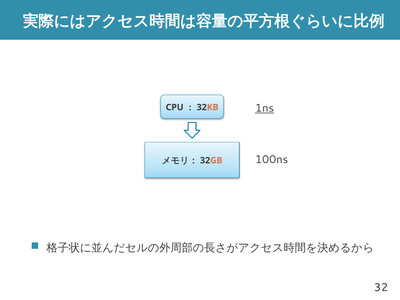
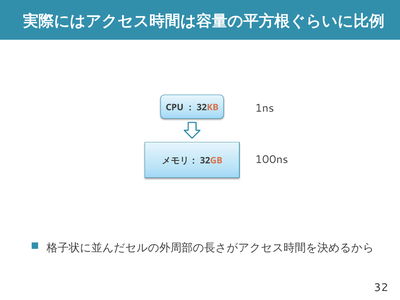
1ns underline: present -> none
